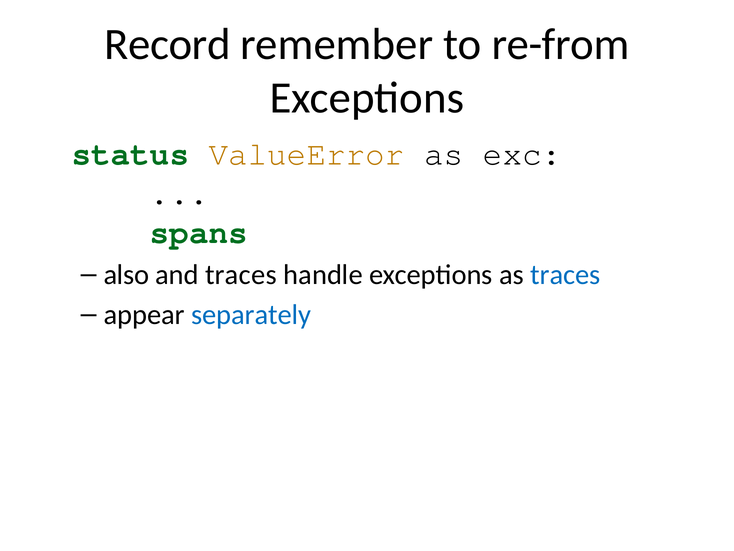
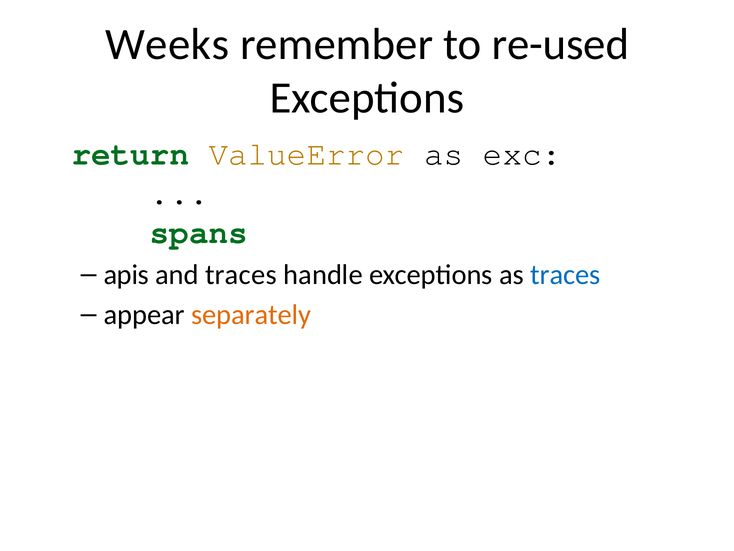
Record: Record -> Weeks
re-from: re-from -> re-used
status: status -> return
also: also -> apis
separately colour: blue -> orange
